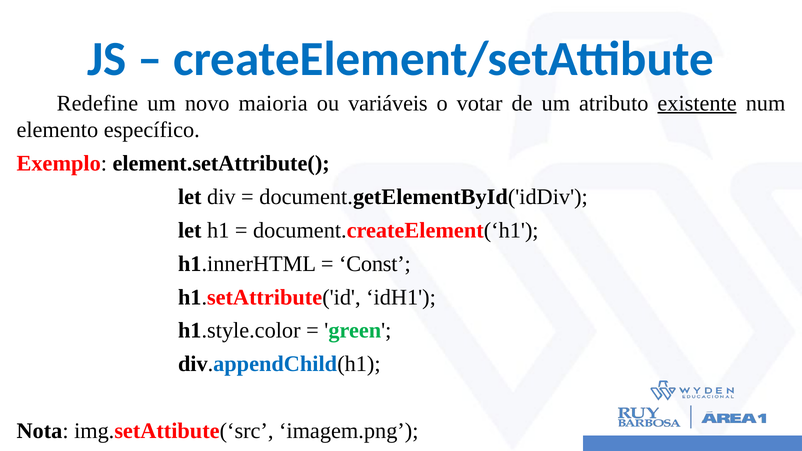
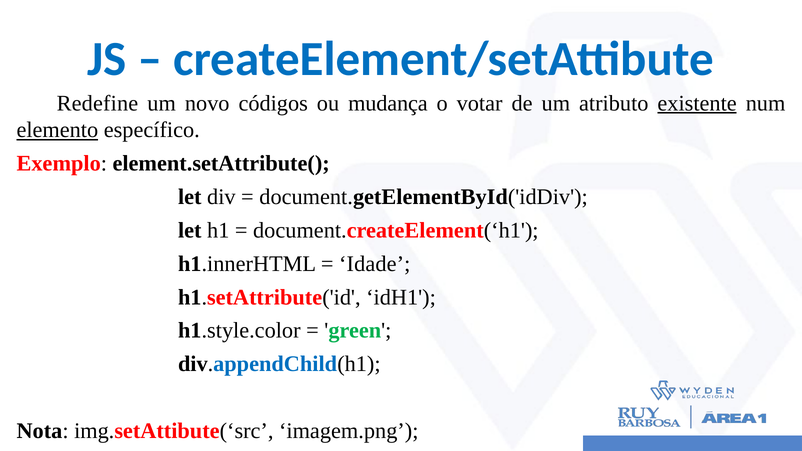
maioria: maioria -> códigos
variáveis: variáveis -> mudança
elemento underline: none -> present
Const: Const -> Idade
